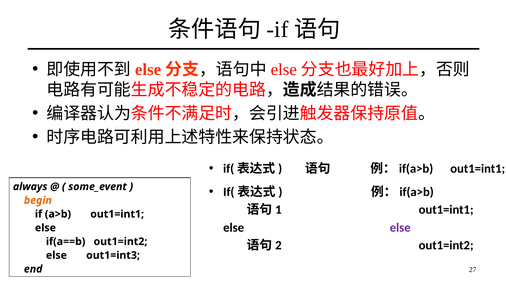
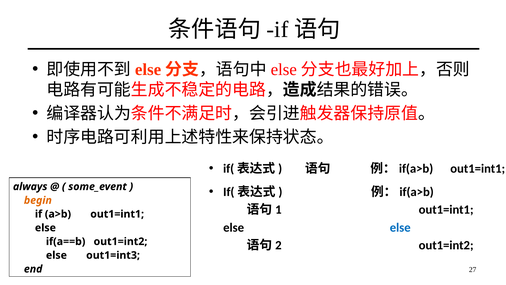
else at (400, 227) colour: purple -> blue
